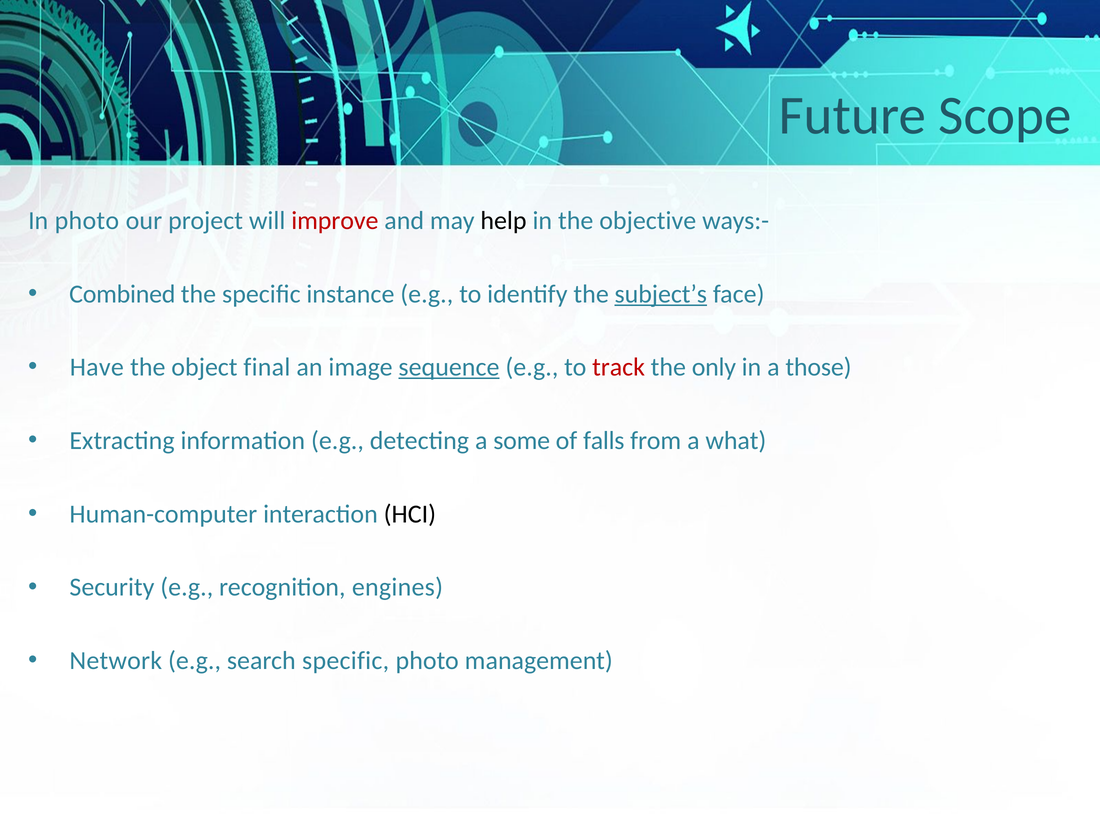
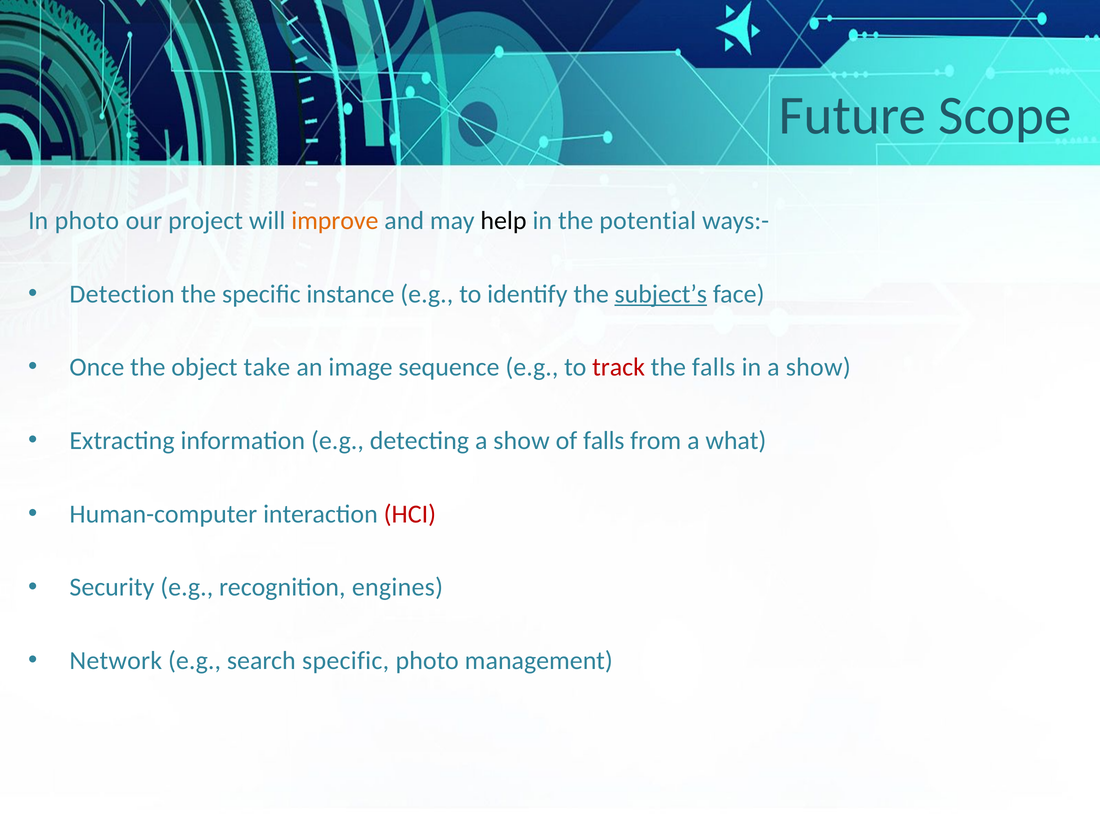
improve colour: red -> orange
objective: objective -> potential
Combined: Combined -> Detection
Have: Have -> Once
final: final -> take
sequence underline: present -> none
the only: only -> falls
in a those: those -> show
detecting a some: some -> show
HCI colour: black -> red
